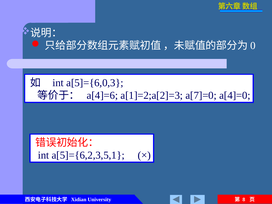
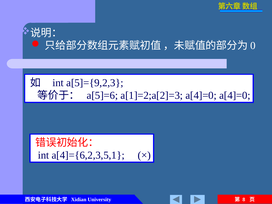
a[5]={6,0,3: a[5]={6,0,3 -> a[5]={9,2,3
a[4]=6: a[4]=6 -> a[5]=6
a[1]=2;a[2]=3 a[7]=0: a[7]=0 -> a[4]=0
a[5]={6,2,3,5,1: a[5]={6,2,3,5,1 -> a[4]={6,2,3,5,1
